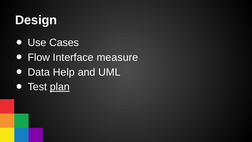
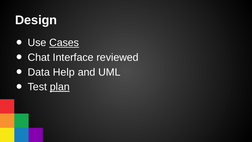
Cases underline: none -> present
Flow: Flow -> Chat
measure: measure -> reviewed
